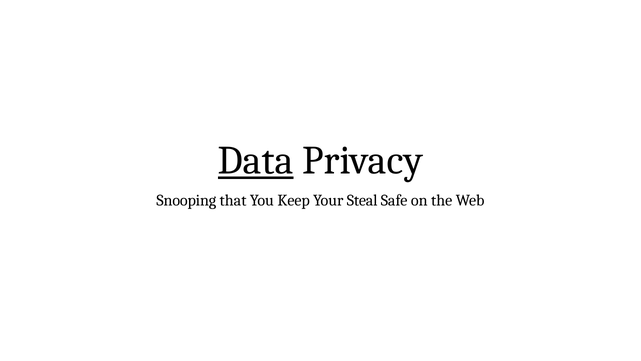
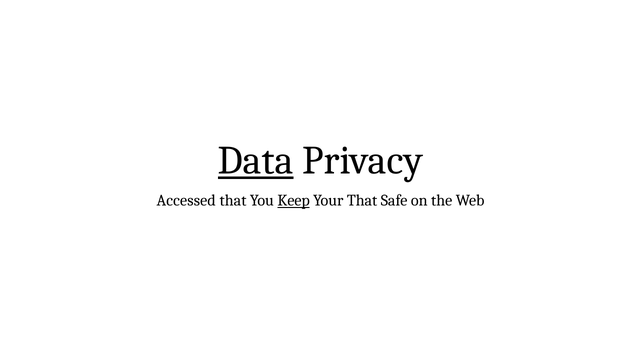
Snooping: Snooping -> Accessed
Keep underline: none -> present
Your Steal: Steal -> That
